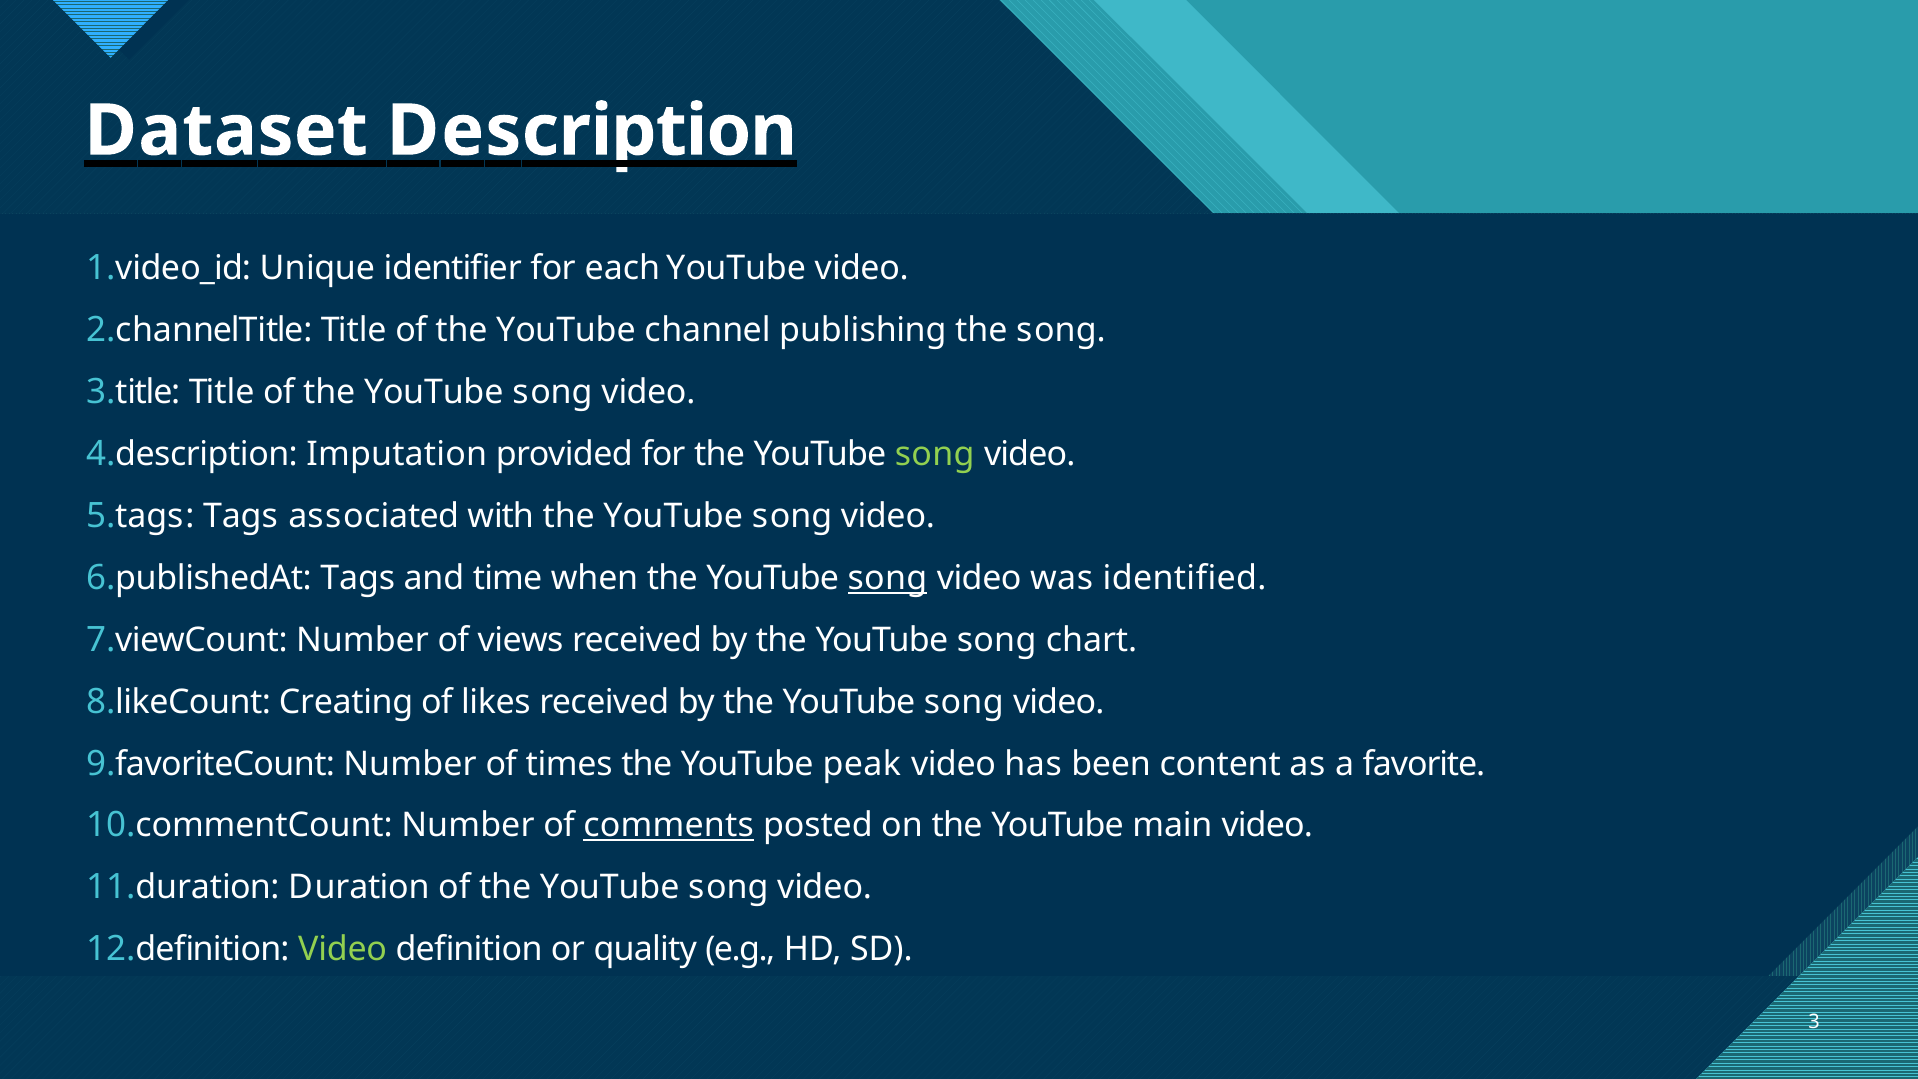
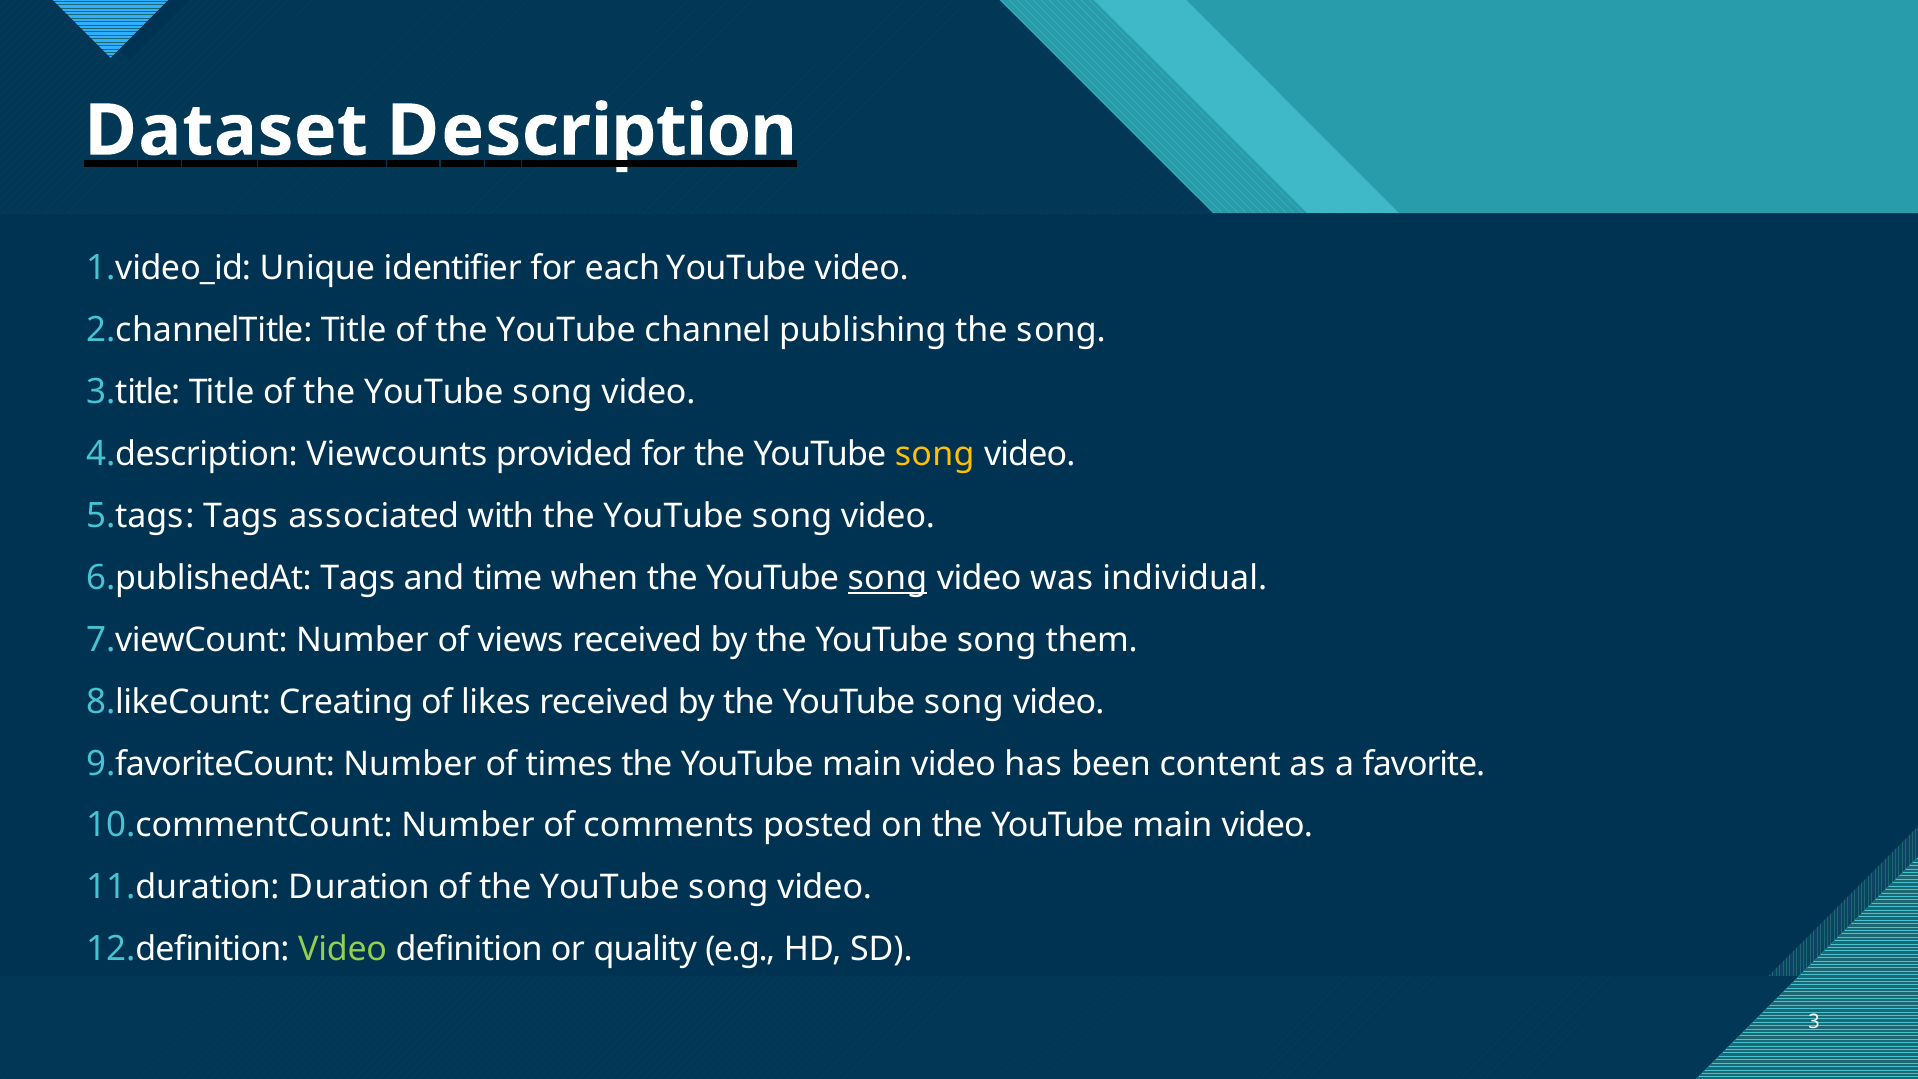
Imputation: Imputation -> Viewcounts
song at (935, 454) colour: light green -> yellow
identified: identified -> individual
chart: chart -> them
times the YouTube peak: peak -> main
comments underline: present -> none
